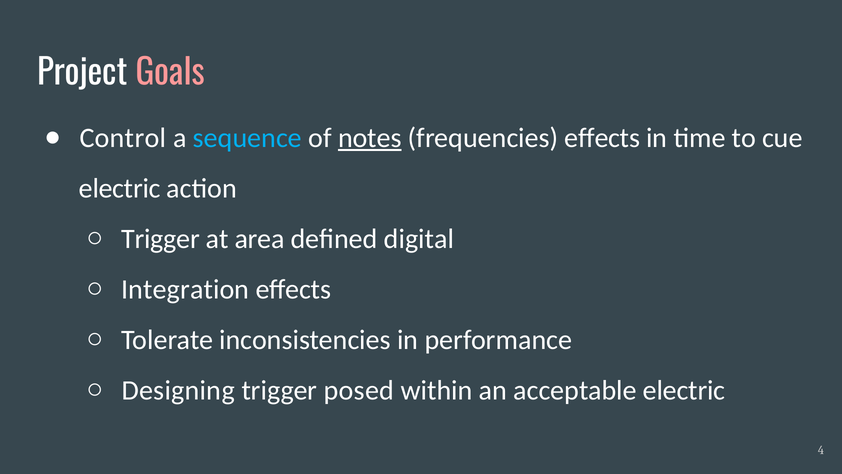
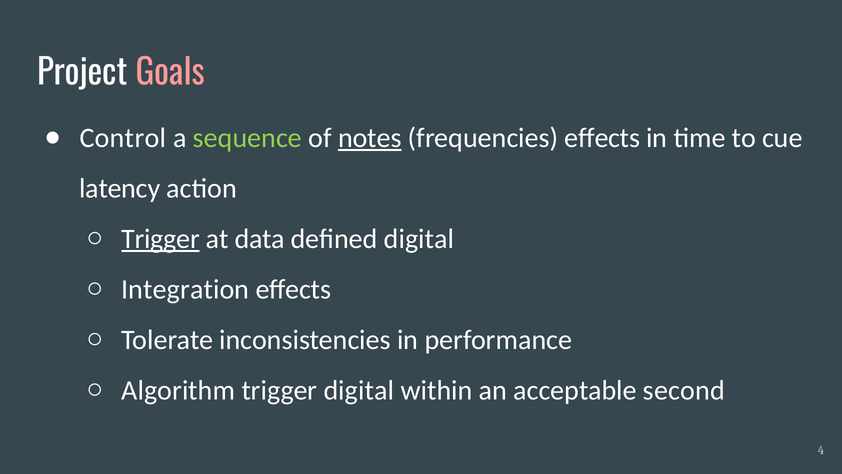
sequence colour: light blue -> light green
electric at (120, 188): electric -> latency
Trigger at (161, 239) underline: none -> present
area: area -> data
Designing: Designing -> Algorithm
trigger posed: posed -> digital
acceptable electric: electric -> second
